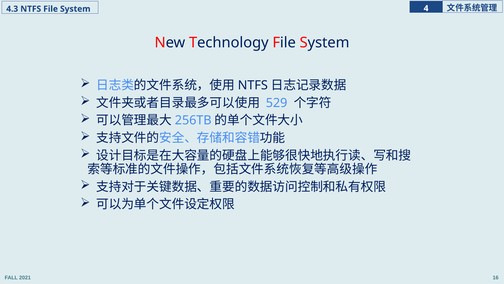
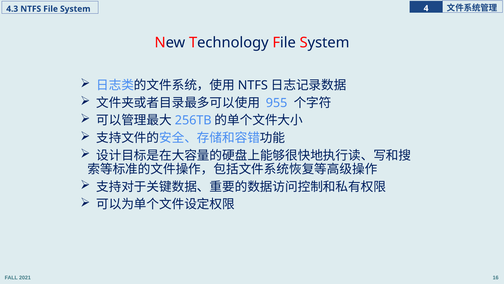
529: 529 -> 955
